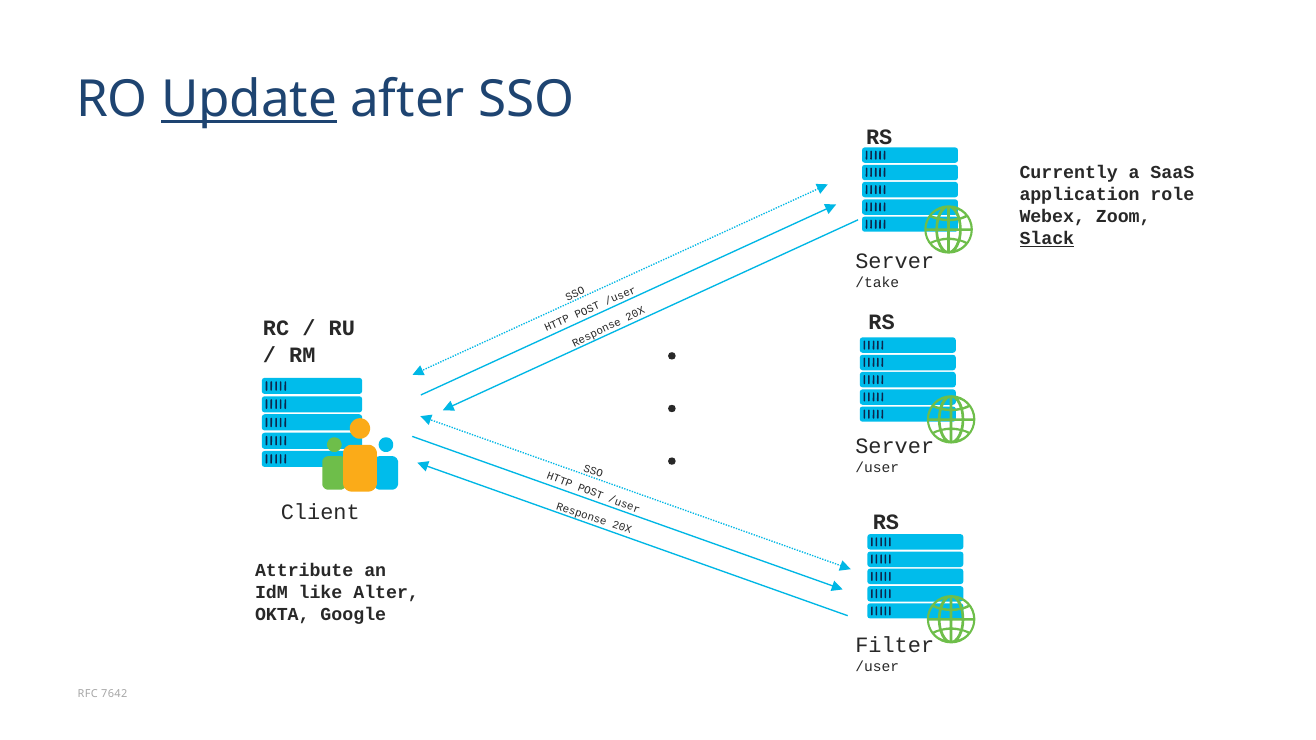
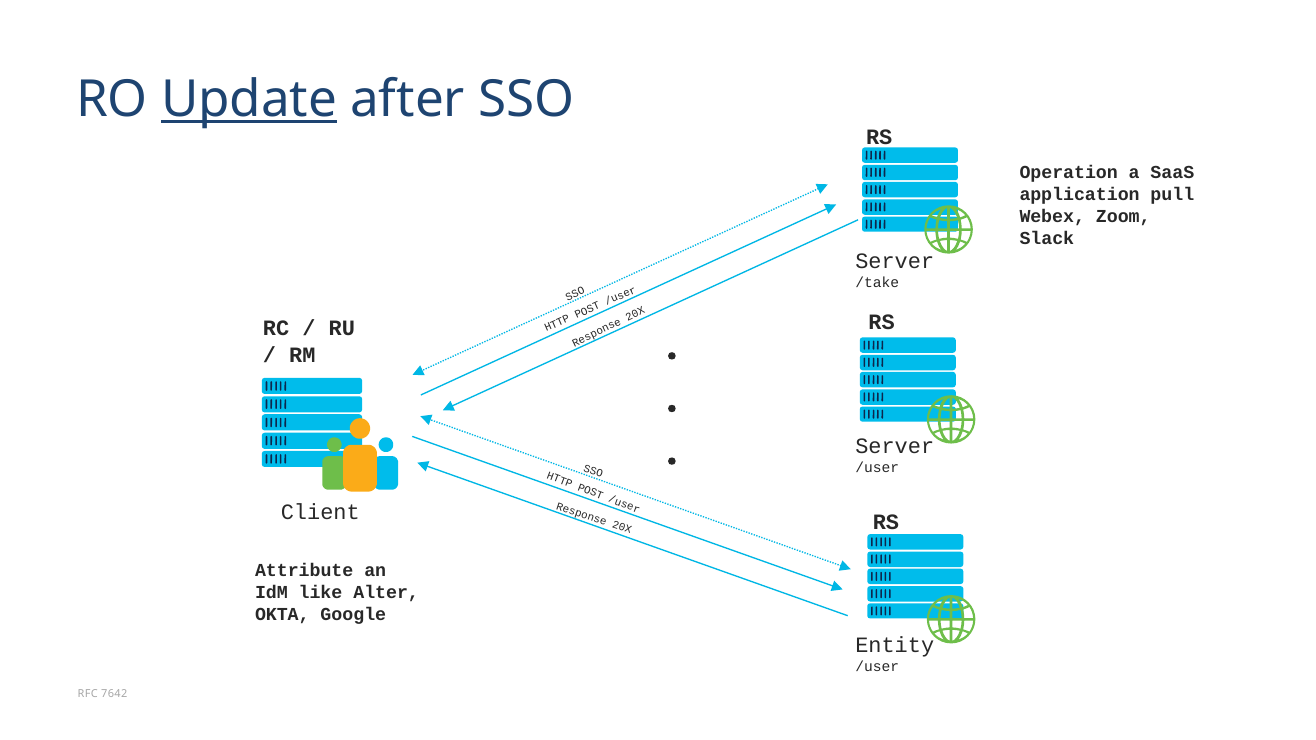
Currently: Currently -> Operation
role: role -> pull
Slack underline: present -> none
Filter: Filter -> Entity
